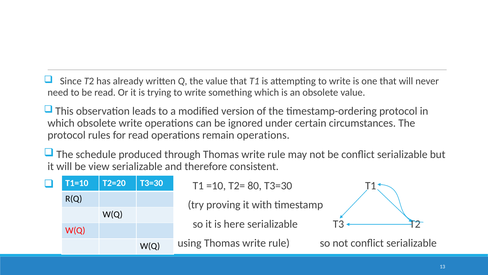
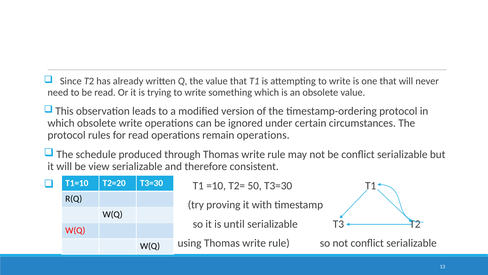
80: 80 -> 50
here: here -> until
